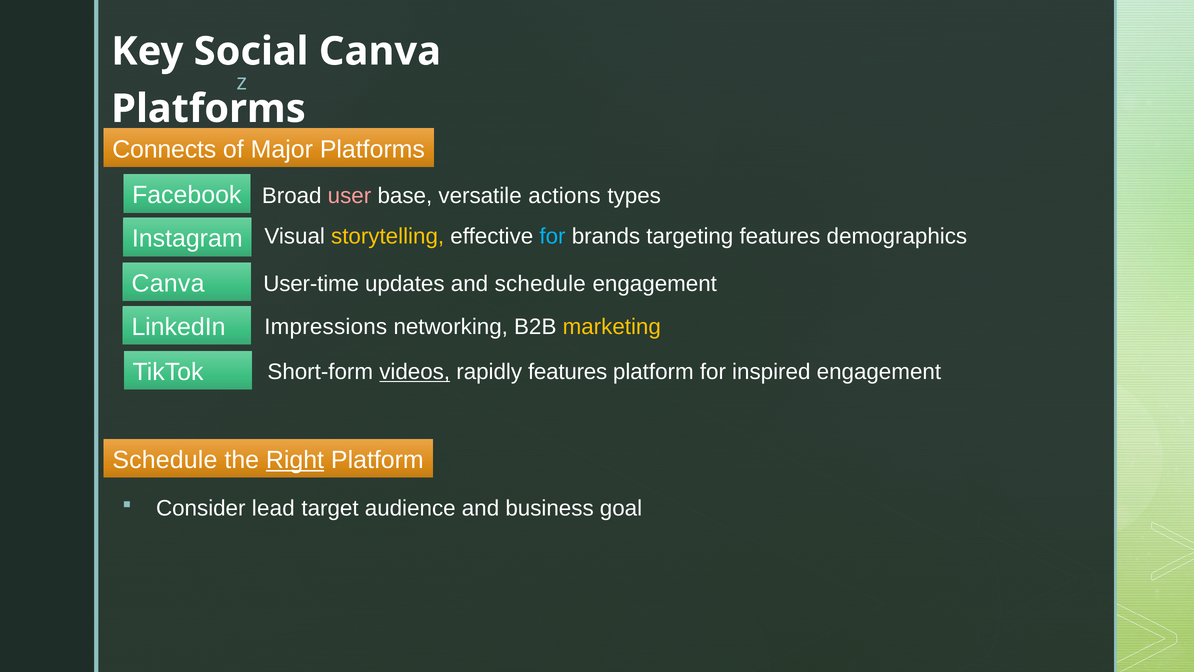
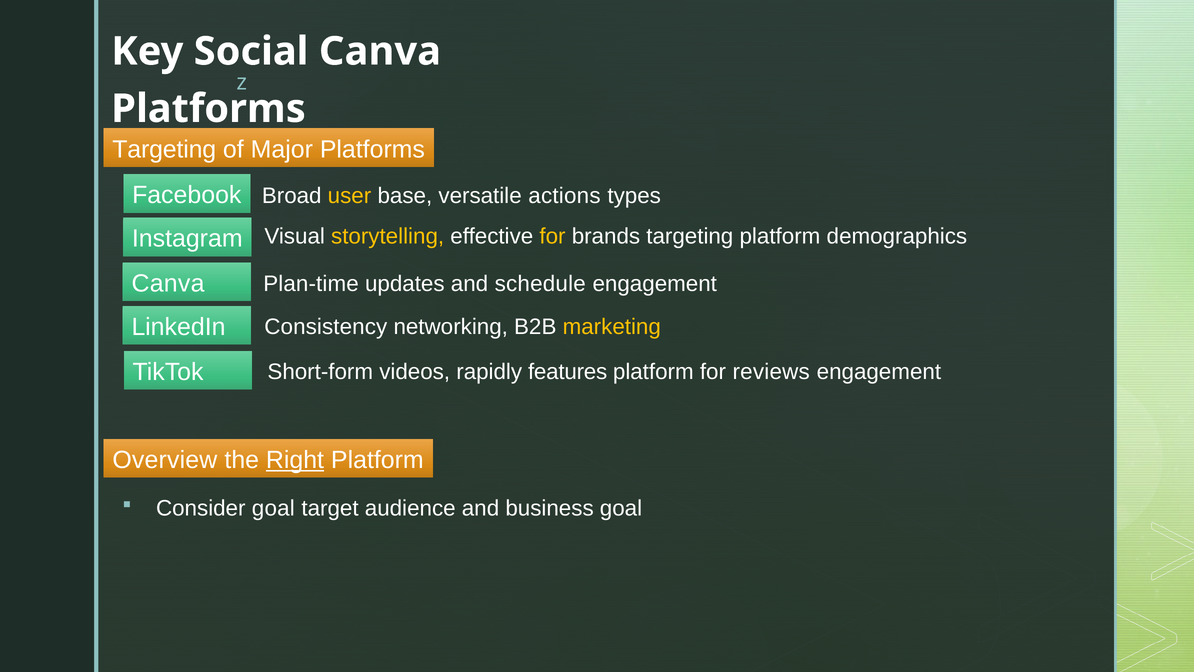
Connects at (164, 149): Connects -> Targeting
user colour: pink -> yellow
for at (553, 236) colour: light blue -> yellow
targeting features: features -> platform
User-time: User-time -> Plan-time
Impressions: Impressions -> Consistency
videos underline: present -> none
inspired: inspired -> reviews
Schedule at (165, 460): Schedule -> Overview
Consider lead: lead -> goal
